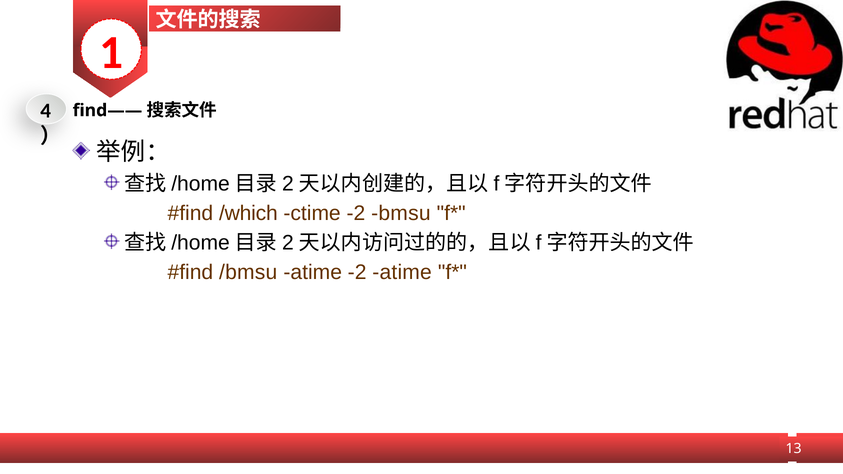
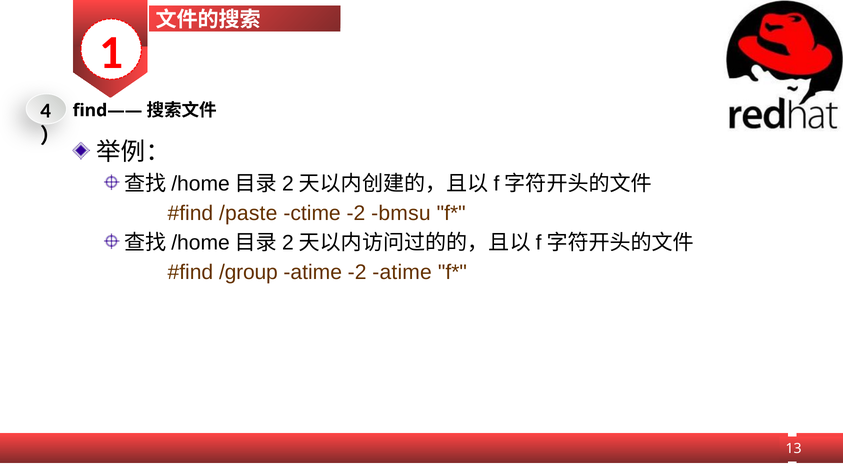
/which: /which -> /paste
/bmsu: /bmsu -> /group
